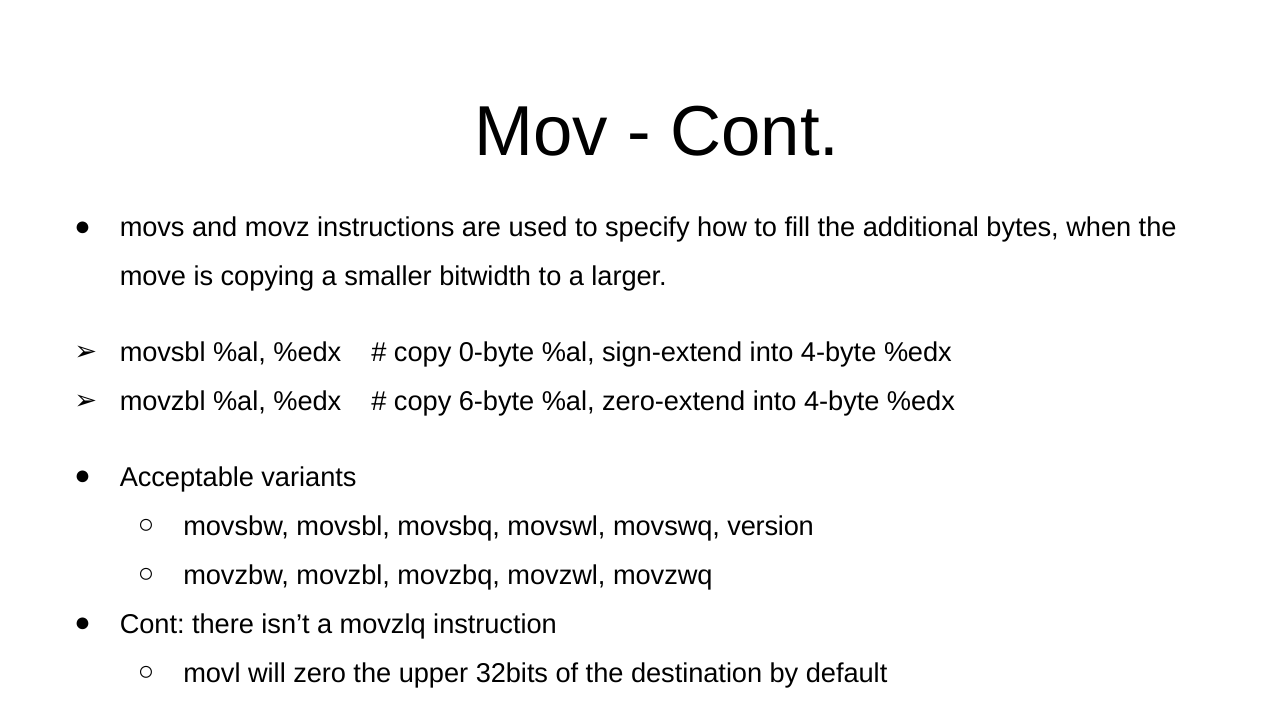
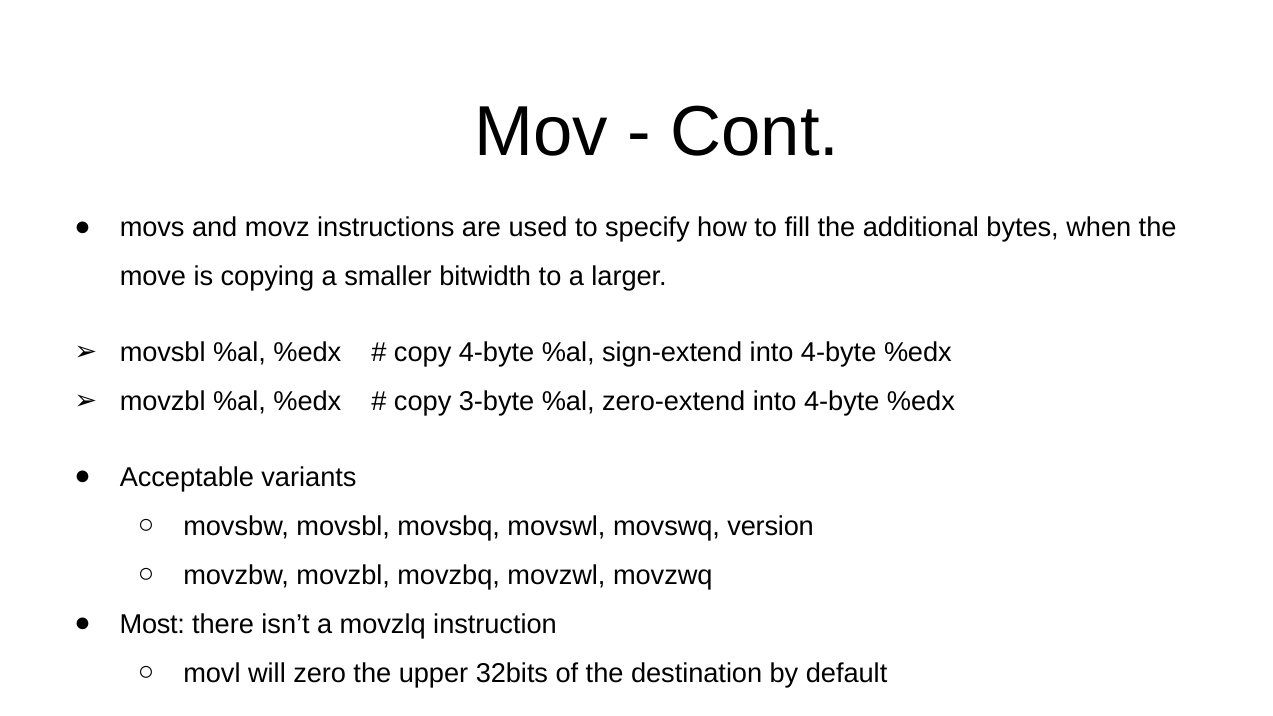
copy 0-byte: 0-byte -> 4-byte
6-byte: 6-byte -> 3-byte
Cont at (152, 624): Cont -> Most
